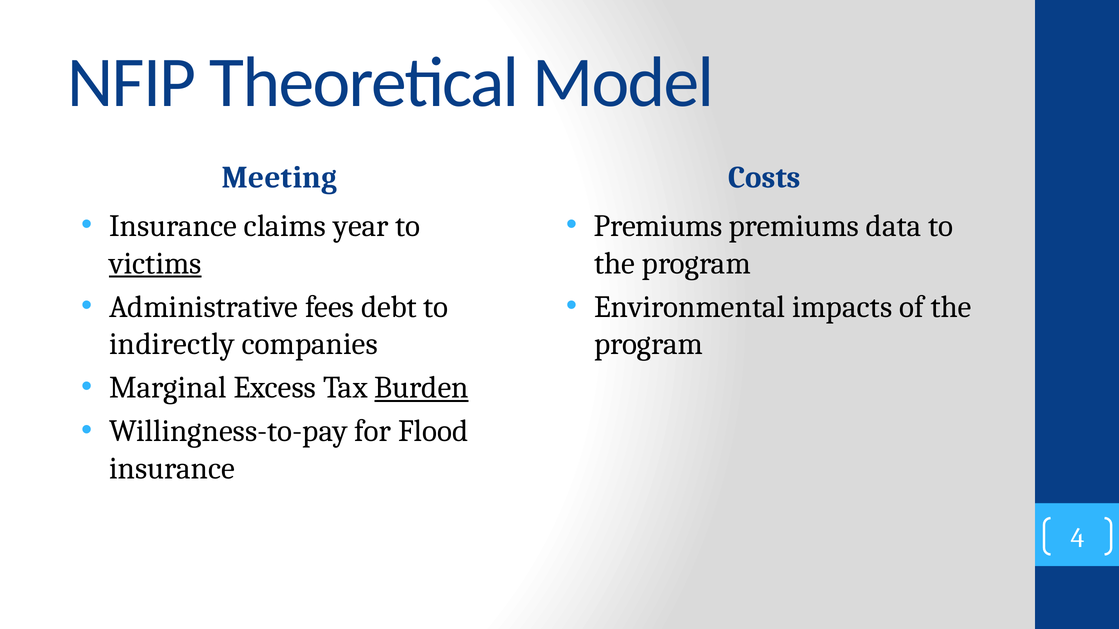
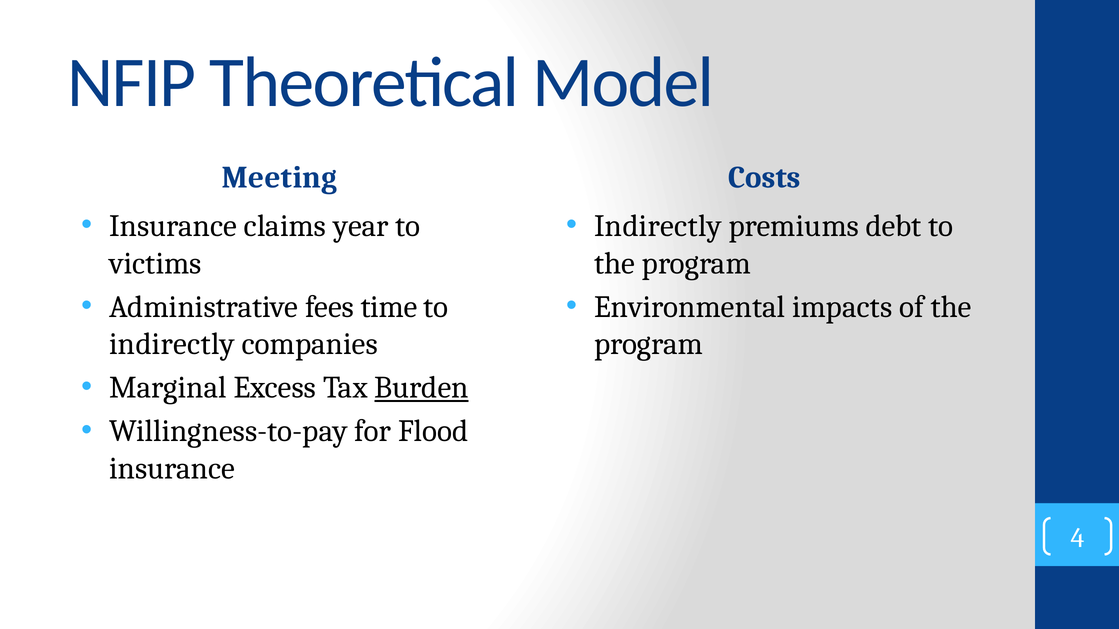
Premiums at (658, 226): Premiums -> Indirectly
data: data -> debt
victims underline: present -> none
debt: debt -> time
